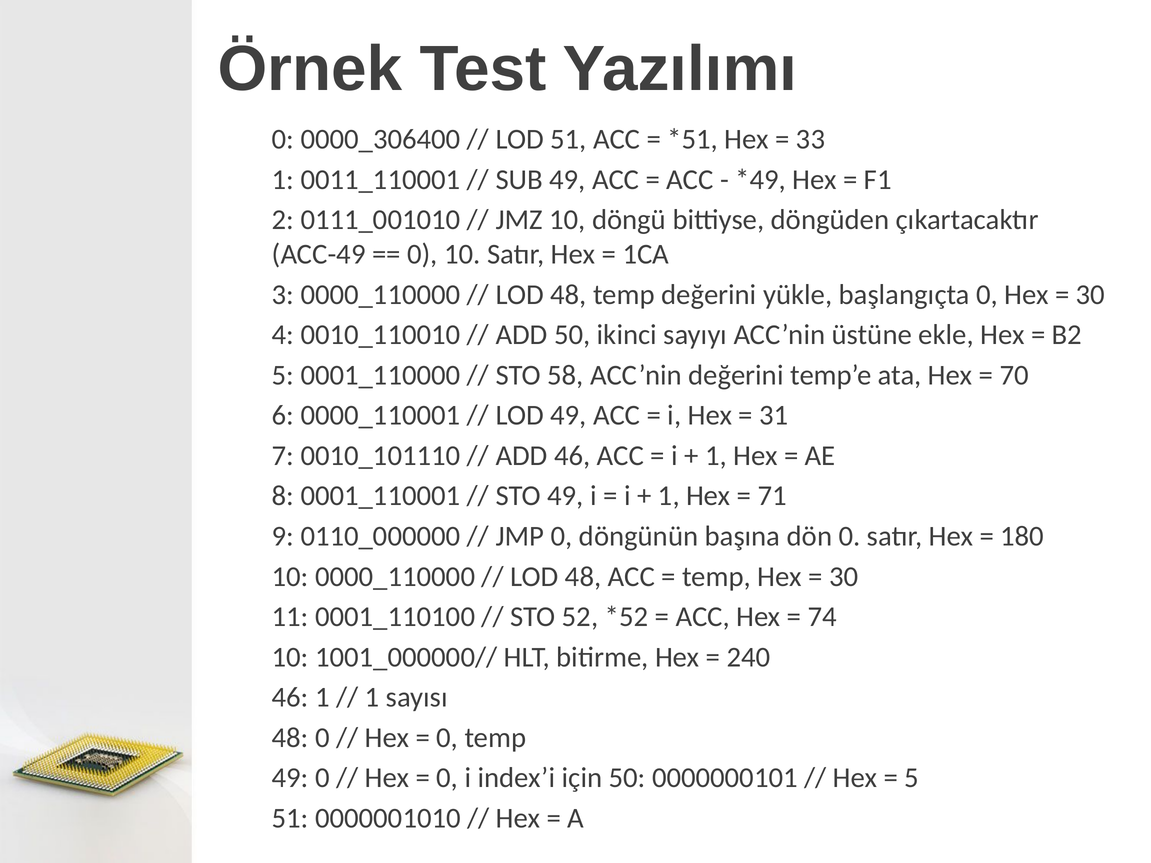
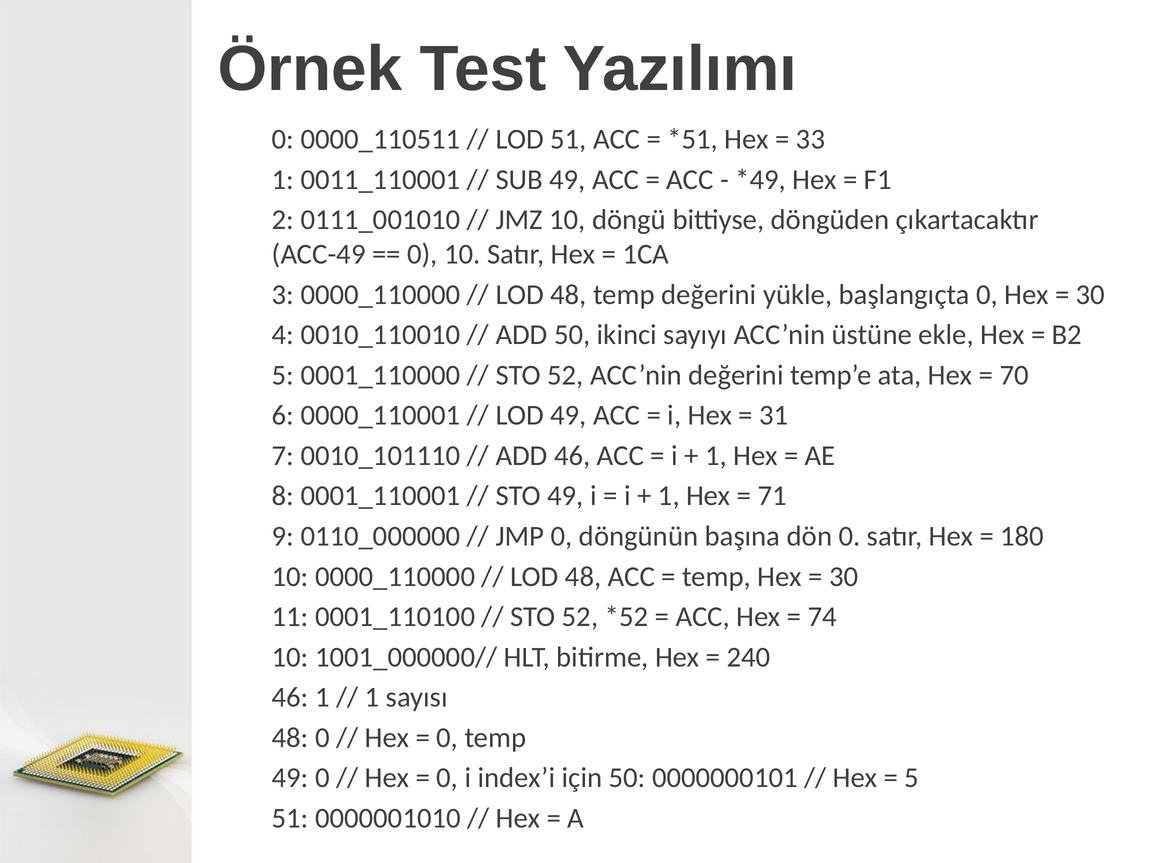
0000_306400: 0000_306400 -> 0000_110511
58 at (565, 375): 58 -> 52
